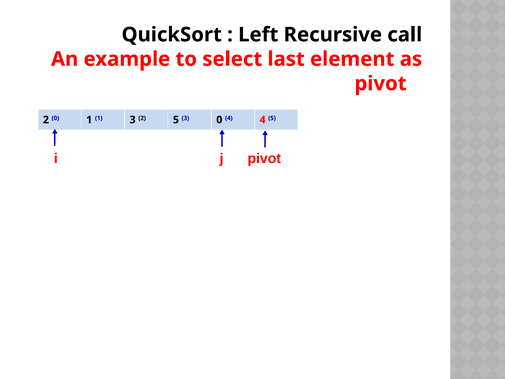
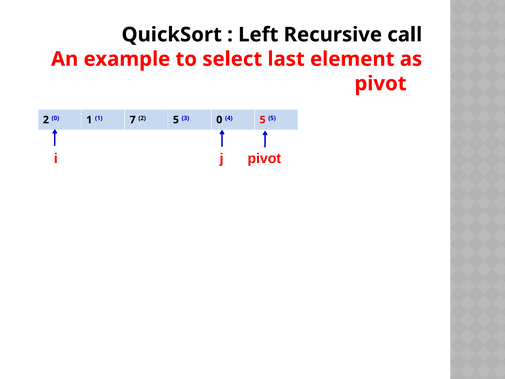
1 3: 3 -> 7
4 4: 4 -> 5
